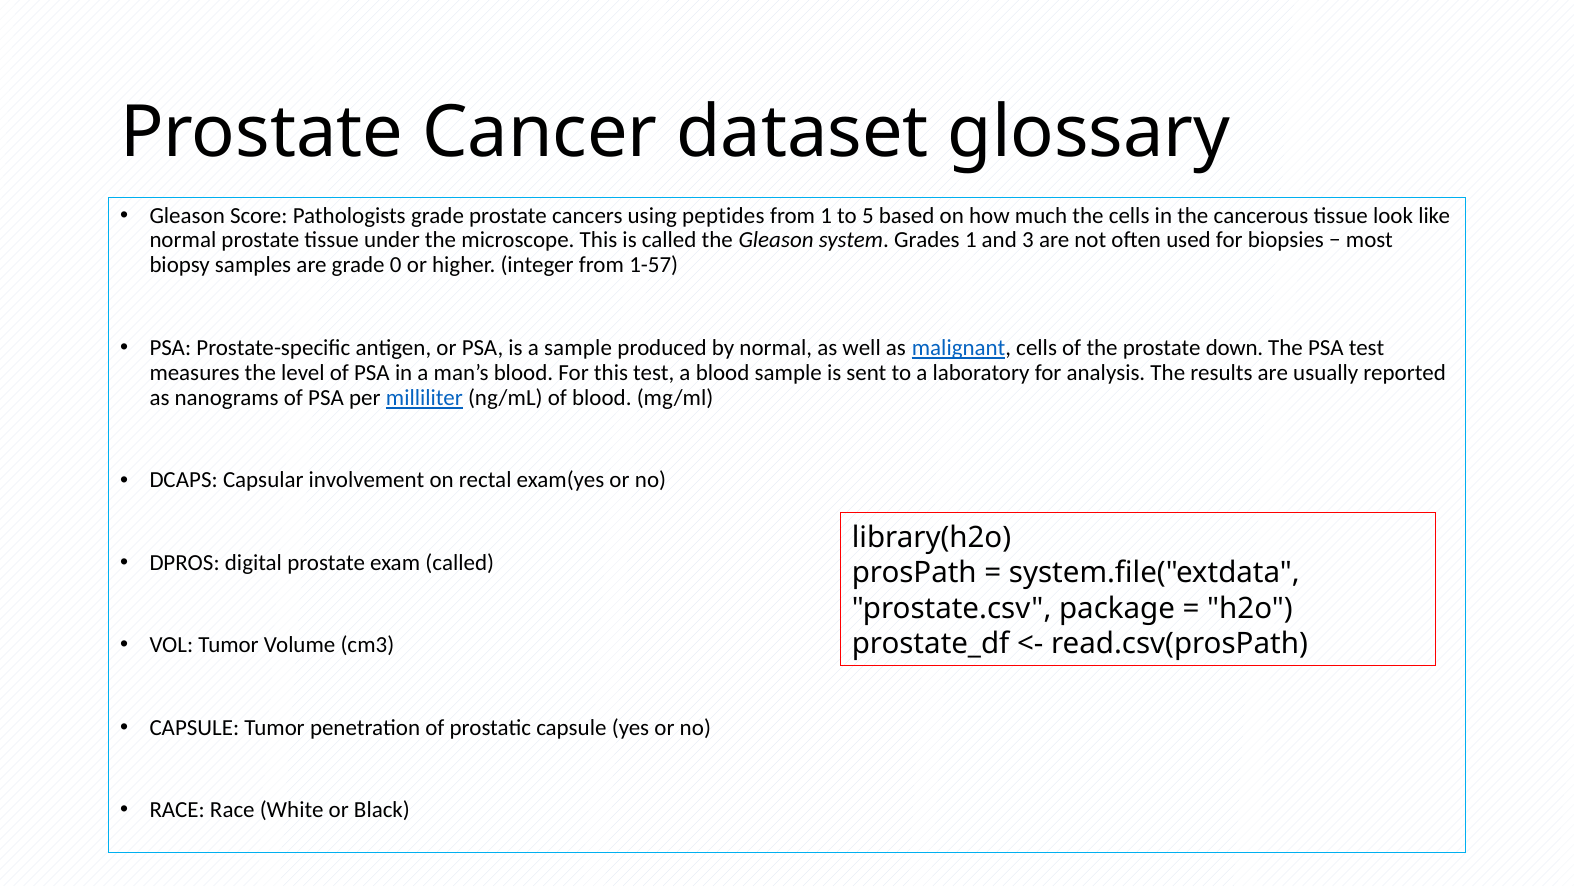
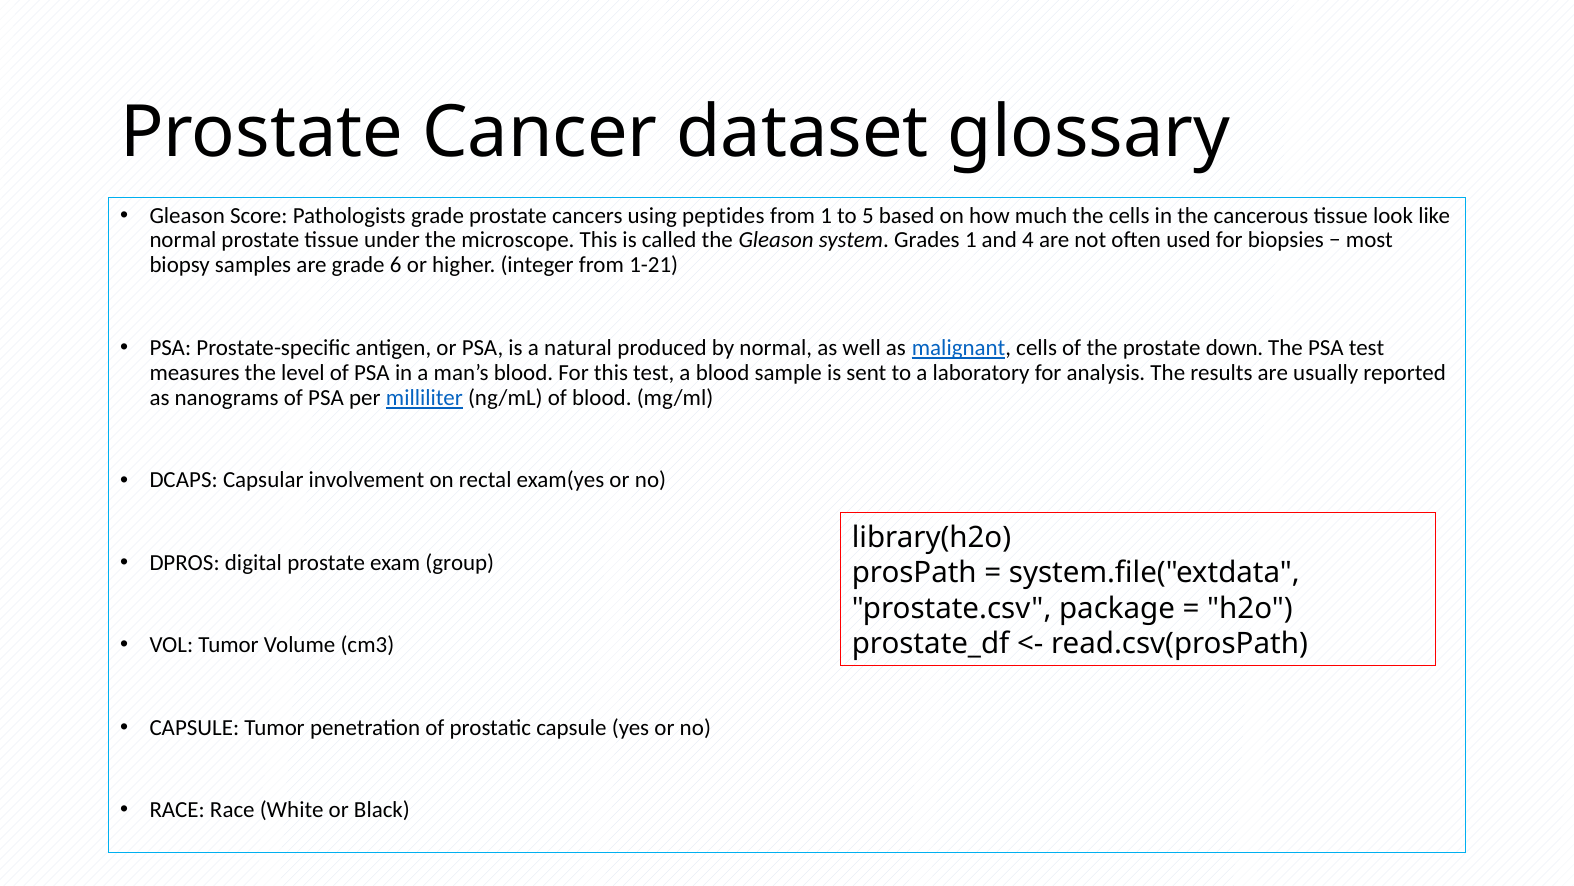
3: 3 -> 4
0: 0 -> 6
1-57: 1-57 -> 1-21
a sample: sample -> natural
exam called: called -> group
